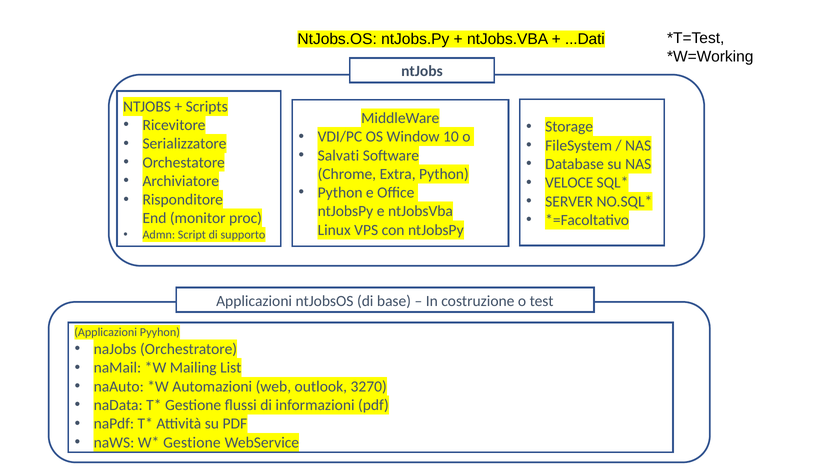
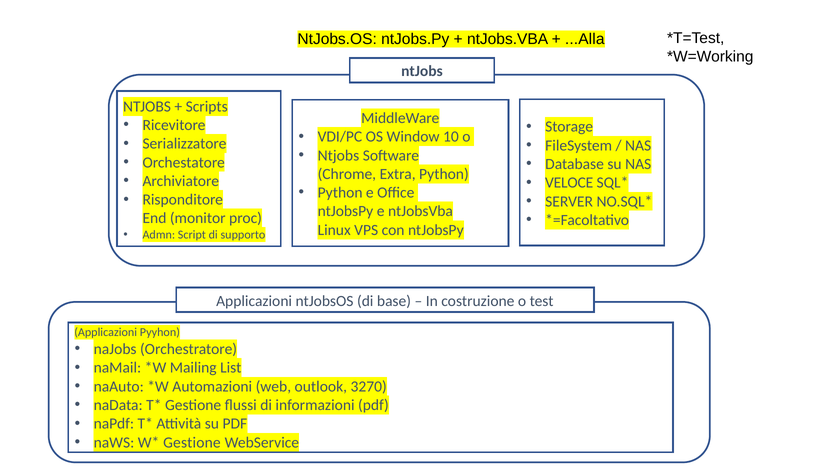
...Dati: ...Dati -> ...Alla
Salvati at (338, 155): Salvati -> Ntjobs
